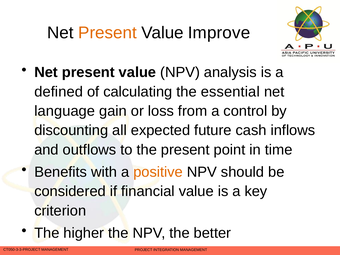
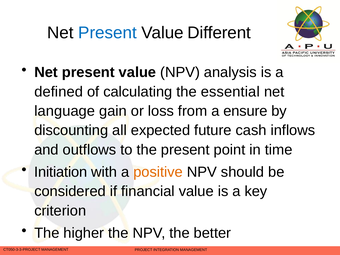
Present at (107, 33) colour: orange -> blue
Improve: Improve -> Different
control: control -> ensure
Benefits: Benefits -> Initiation
